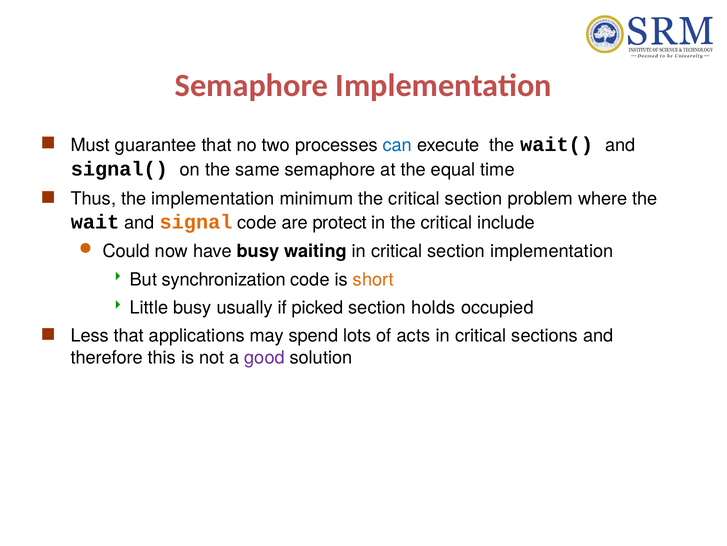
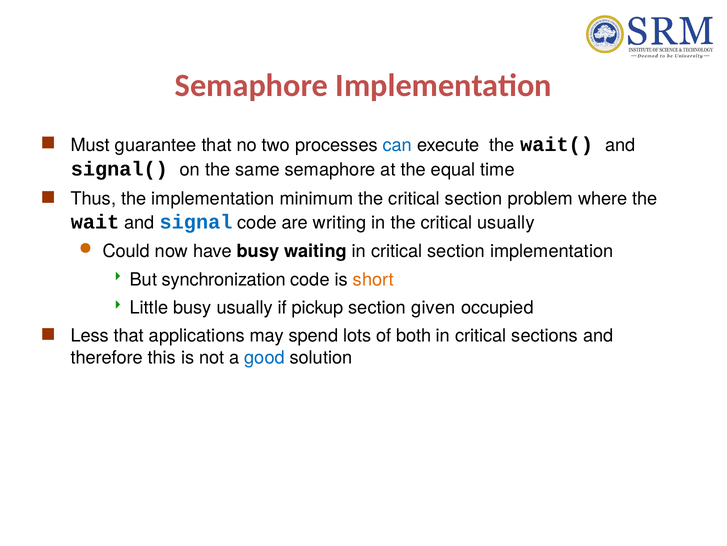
signal colour: orange -> blue
protect: protect -> writing
critical include: include -> usually
picked: picked -> pickup
holds: holds -> given
acts: acts -> both
good colour: purple -> blue
